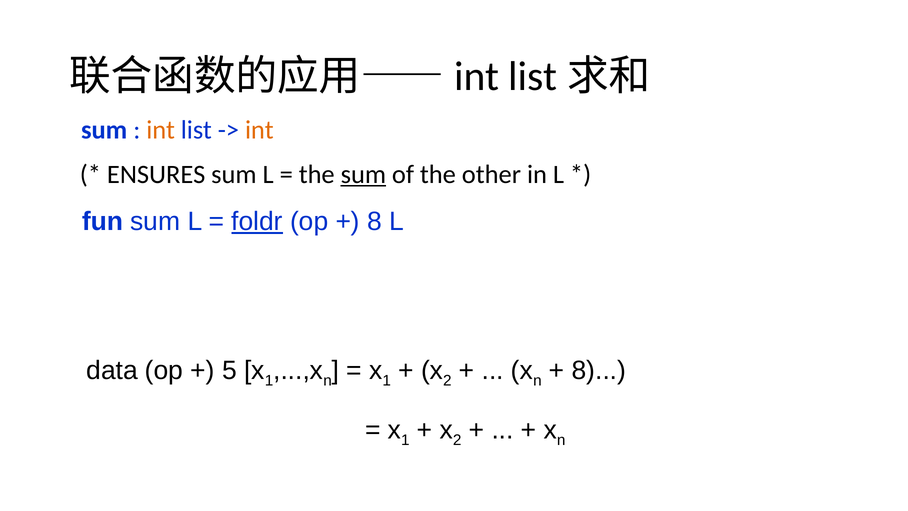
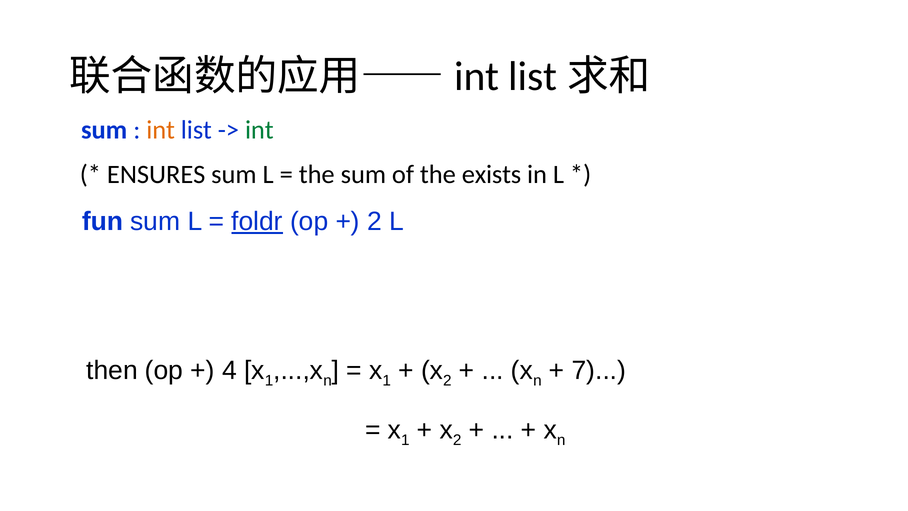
int at (259, 130) colour: orange -> green
sum at (363, 174) underline: present -> none
other: other -> exists
8 at (374, 221): 8 -> 2
data: data -> then
5: 5 -> 4
8 at (599, 370): 8 -> 7
